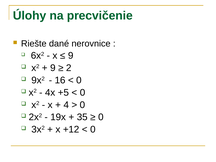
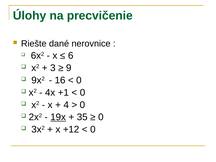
9 at (71, 56): 9 -> 6
9 at (53, 68): 9 -> 3
2: 2 -> 9
+5: +5 -> +1
19x underline: none -> present
